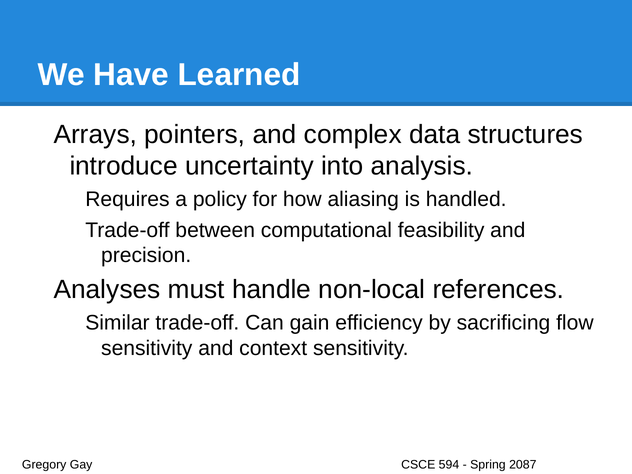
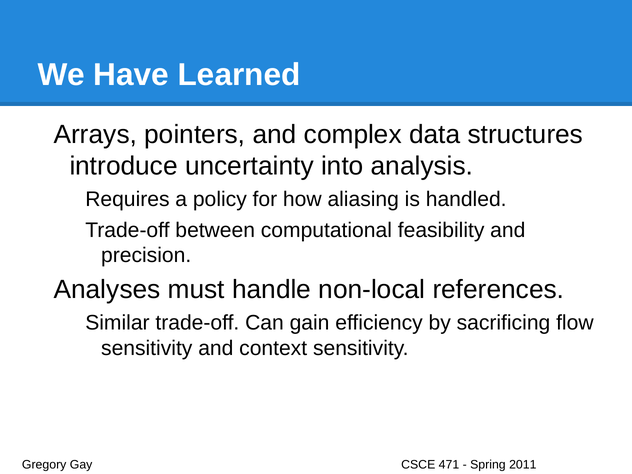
594: 594 -> 471
2087: 2087 -> 2011
